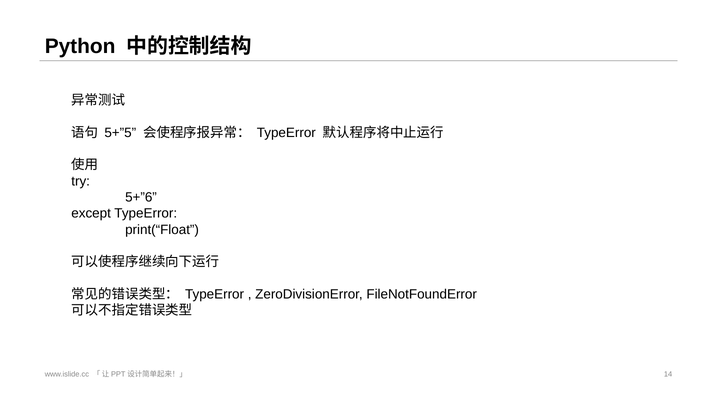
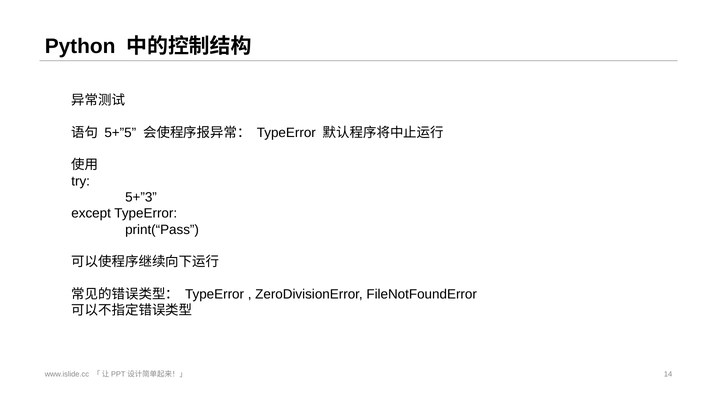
5+”6: 5+”6 -> 5+”3
print(“Float: print(“Float -> print(“Pass
